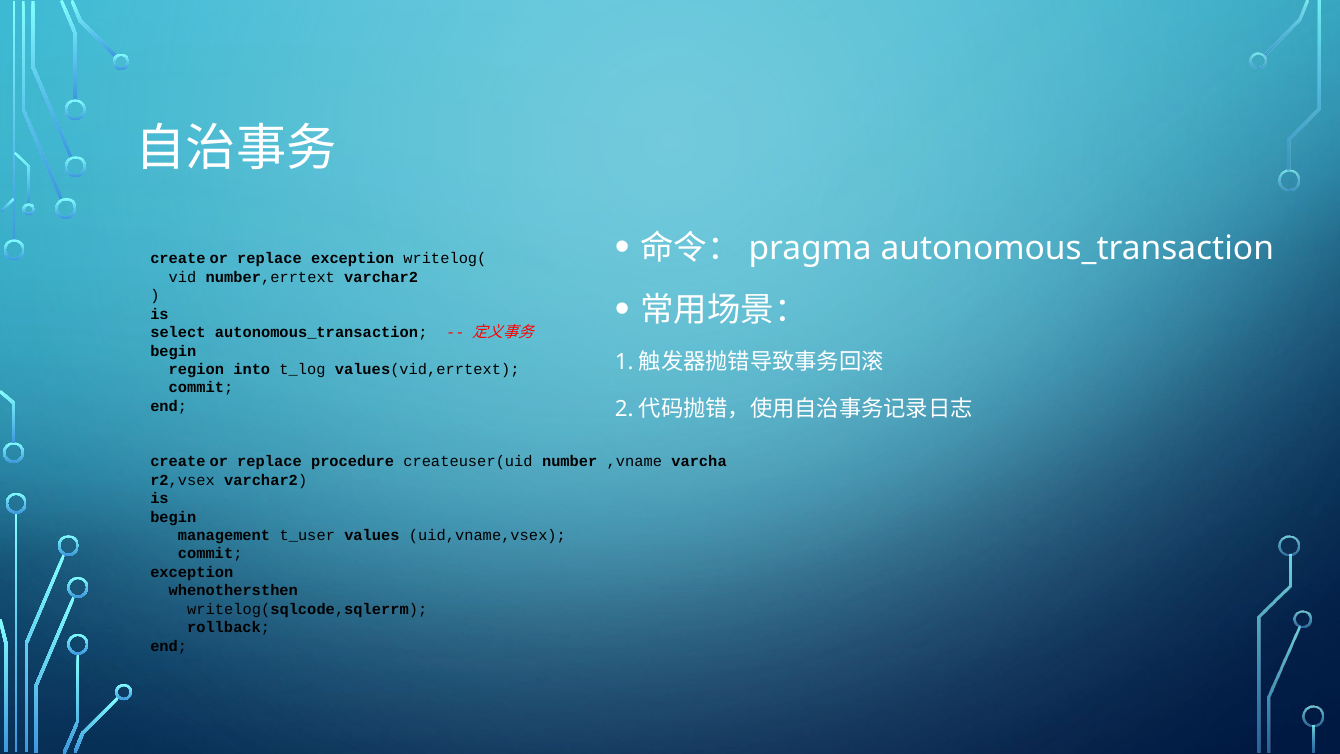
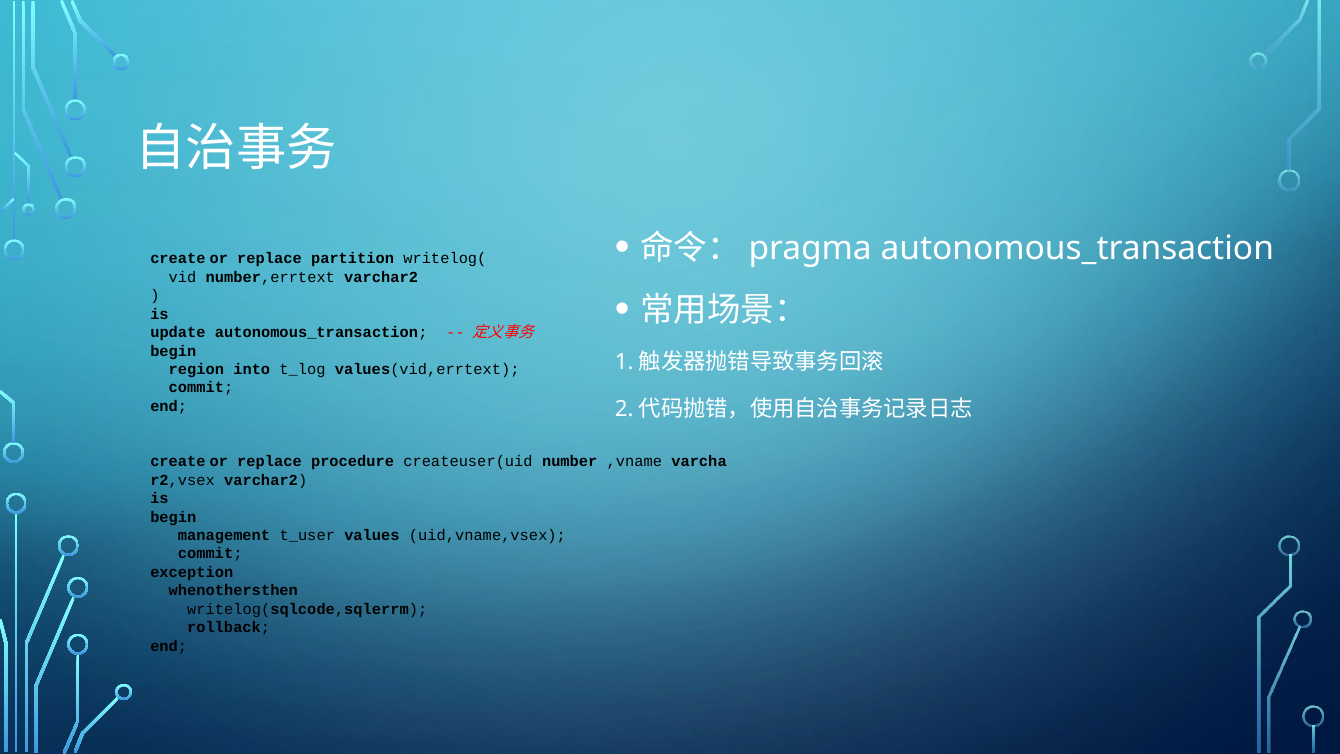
replace exception: exception -> partition
select: select -> update
